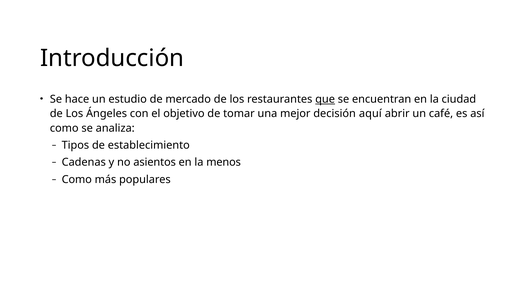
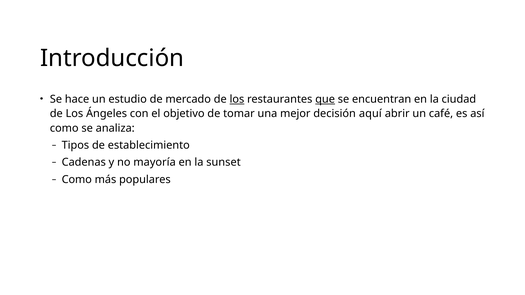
los at (237, 99) underline: none -> present
asientos: asientos -> mayoría
menos: menos -> sunset
